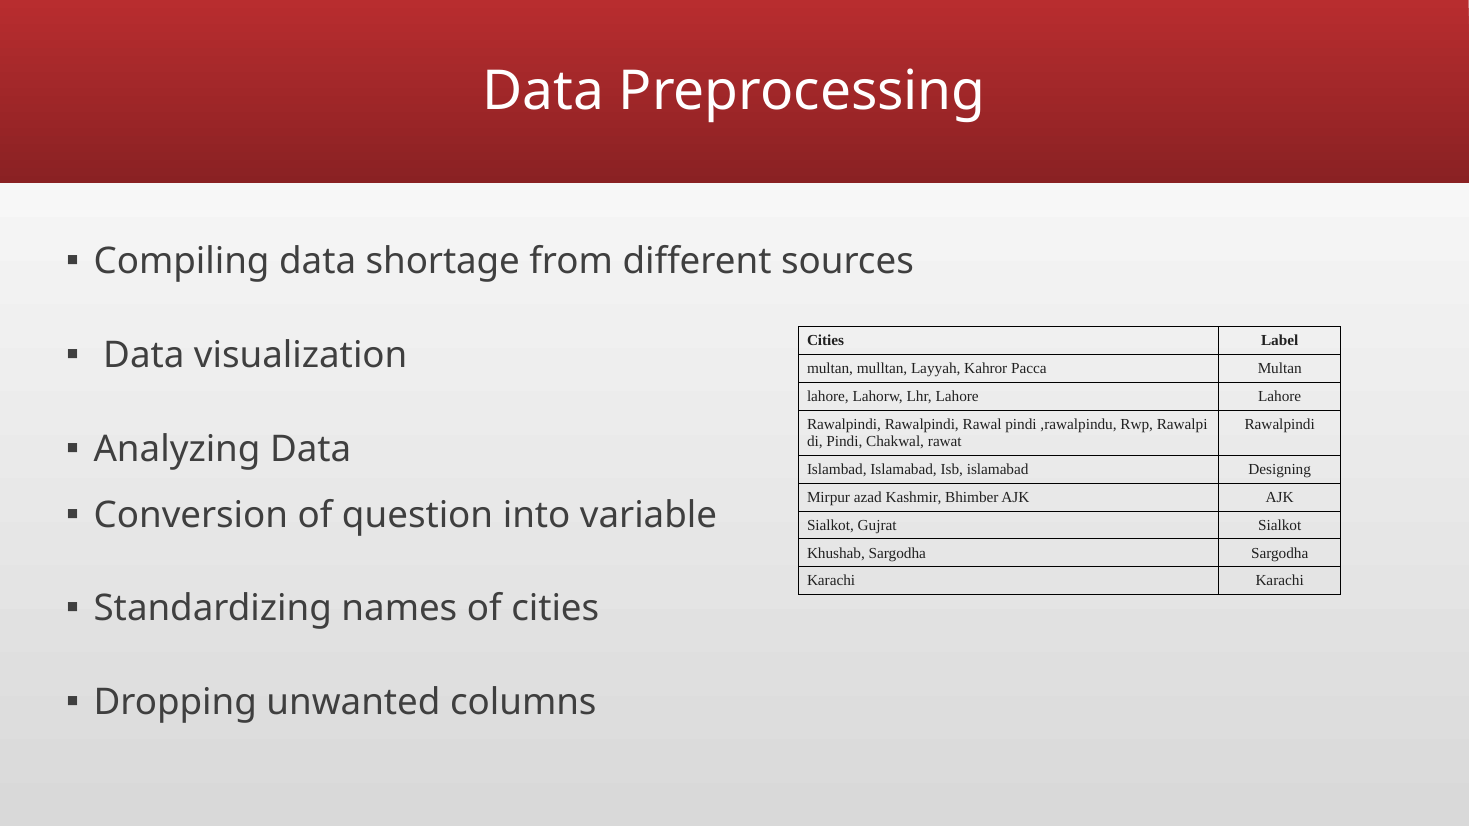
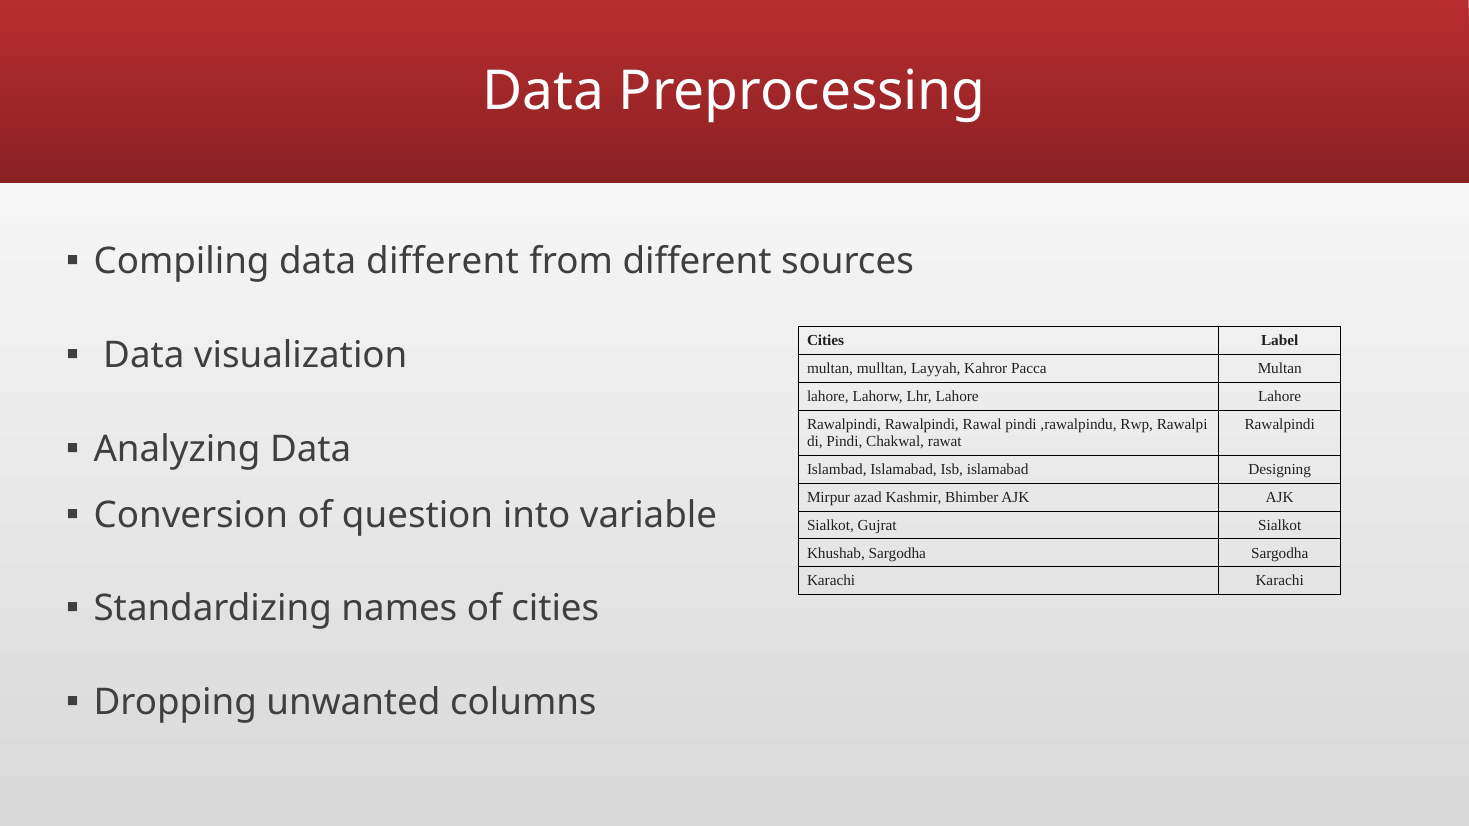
data shortage: shortage -> different
